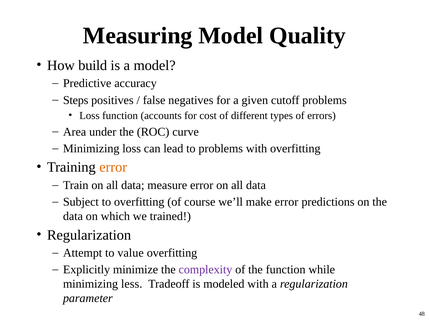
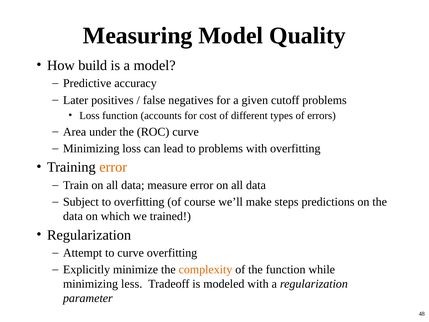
Steps: Steps -> Later
make error: error -> steps
to value: value -> curve
complexity colour: purple -> orange
